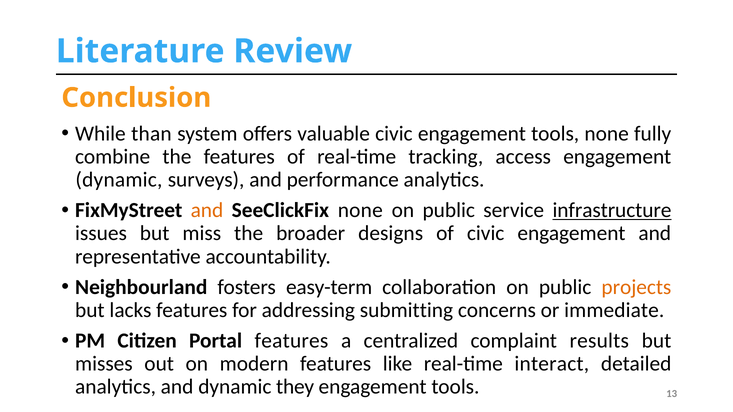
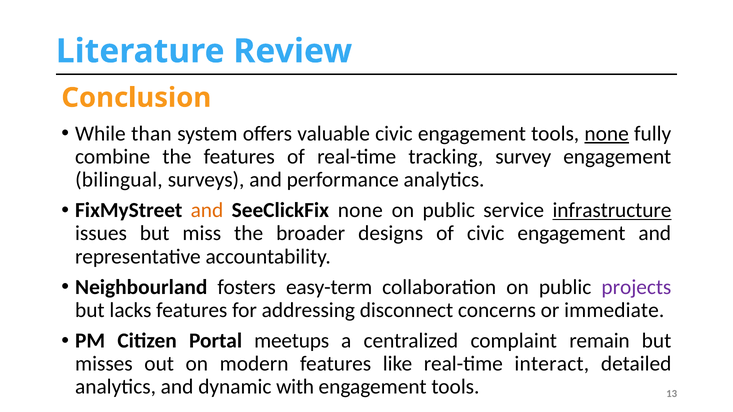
none at (607, 134) underline: none -> present
access: access -> survey
dynamic at (119, 180): dynamic -> bilingual
projects colour: orange -> purple
submitting: submitting -> disconnect
Portal features: features -> meetups
results: results -> remain
they: they -> with
